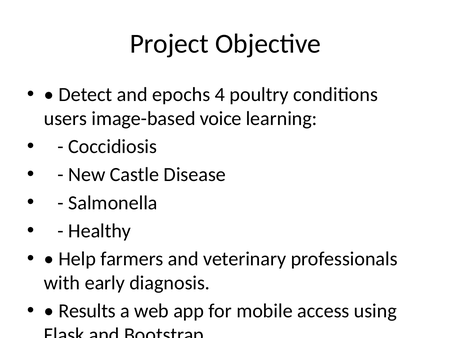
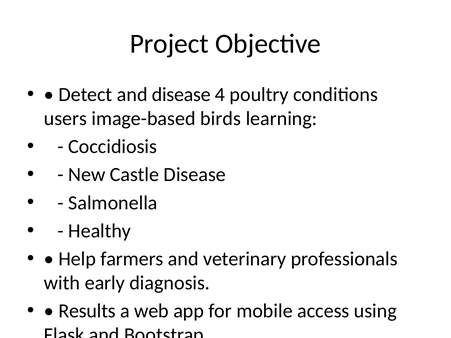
and epochs: epochs -> disease
voice: voice -> birds
